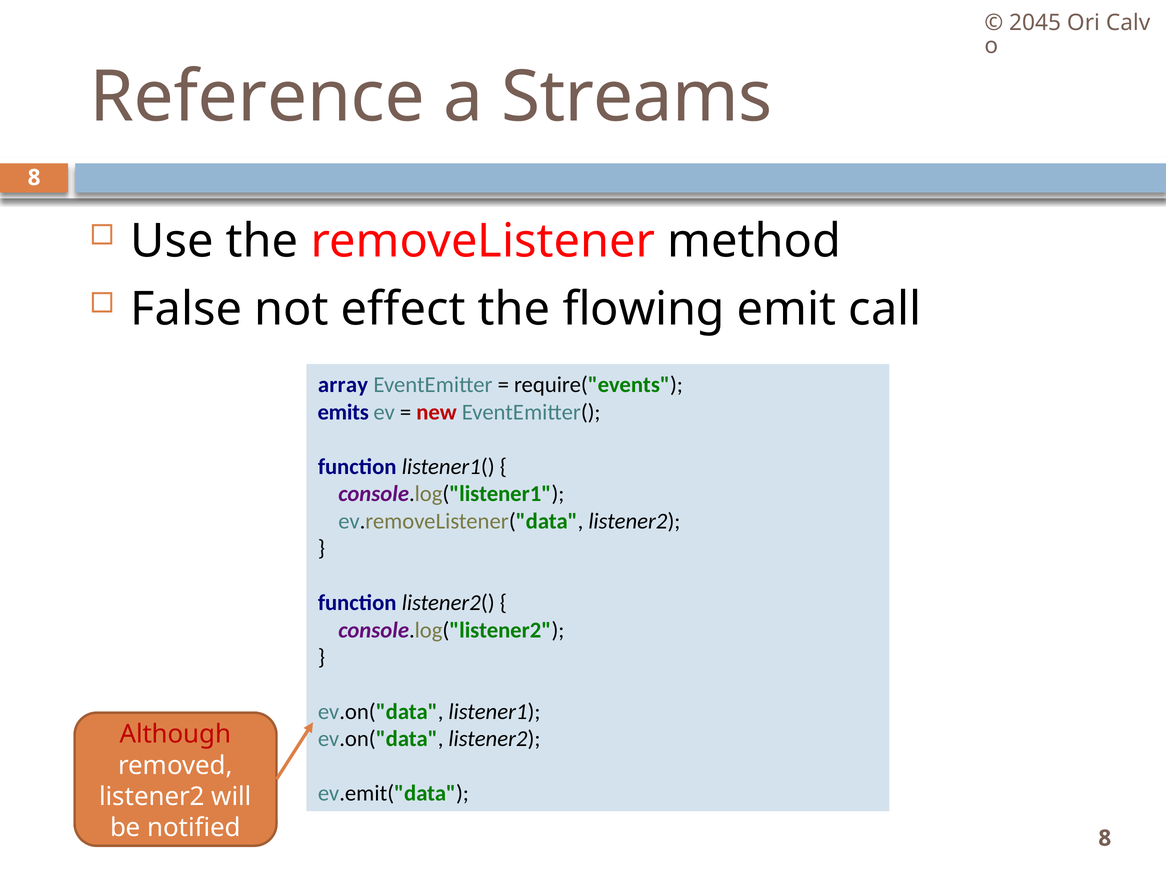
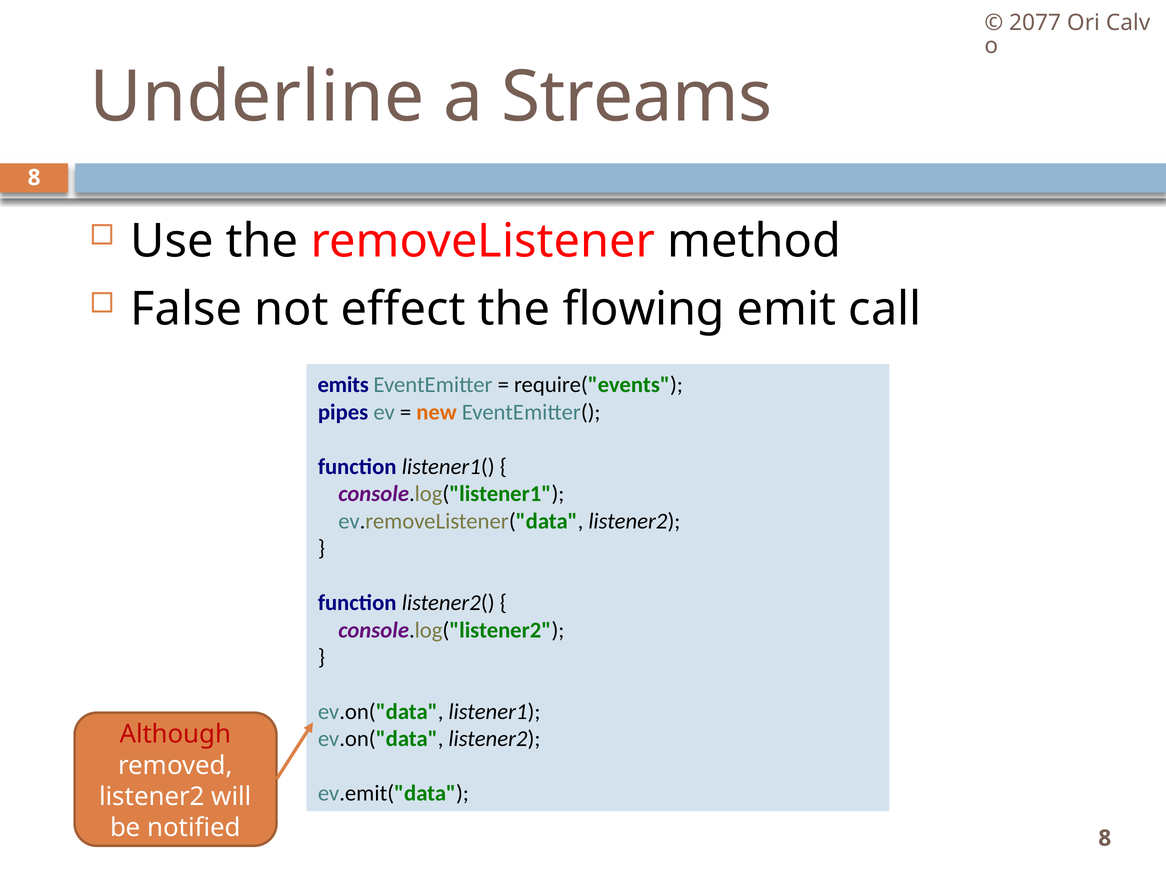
2045: 2045 -> 2077
Reference: Reference -> Underline
array: array -> emits
emits: emits -> pipes
new colour: red -> orange
